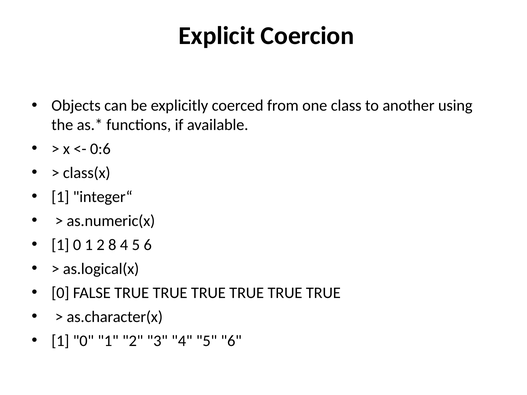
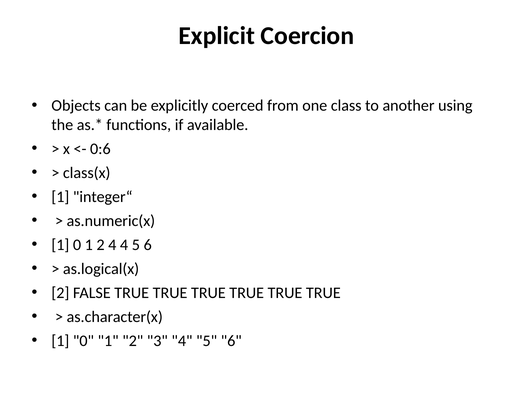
2 8: 8 -> 4
0 at (60, 293): 0 -> 2
